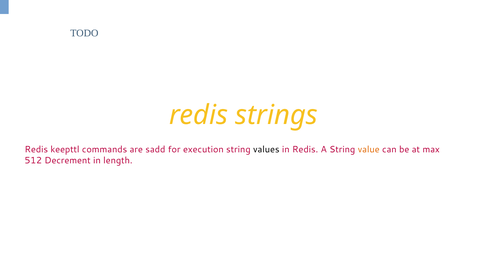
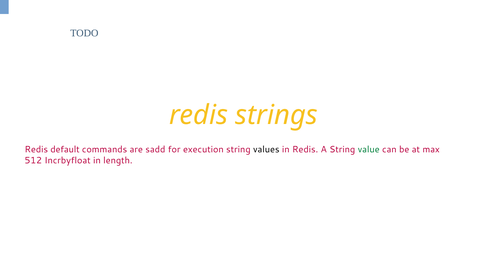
keepttl: keepttl -> default
value colour: orange -> green
Decrement: Decrement -> Incrbyfloat
